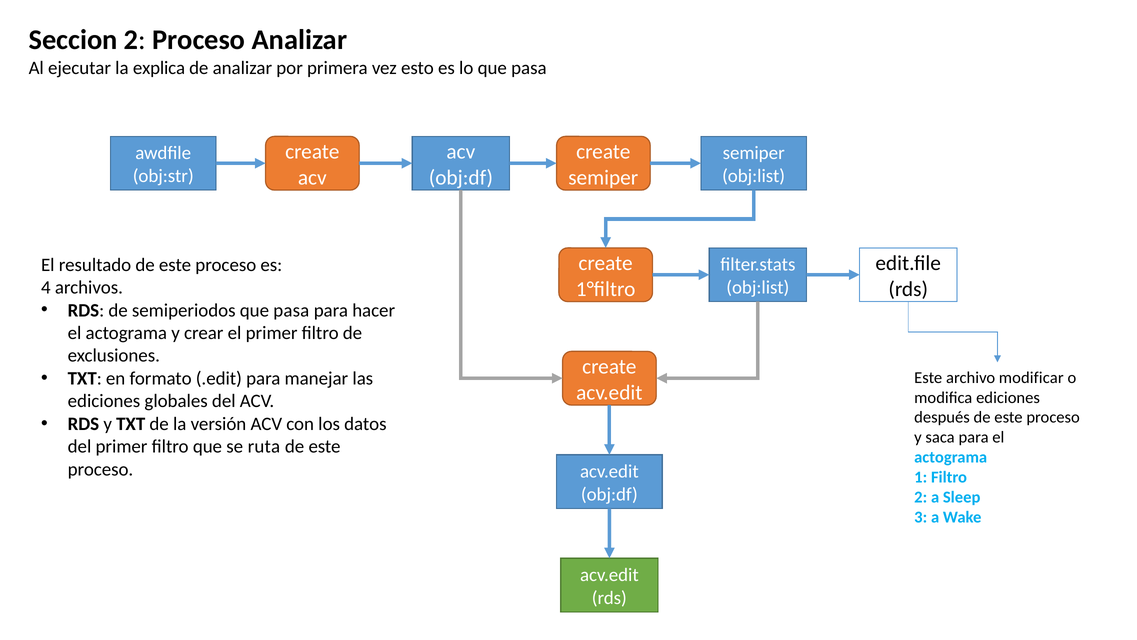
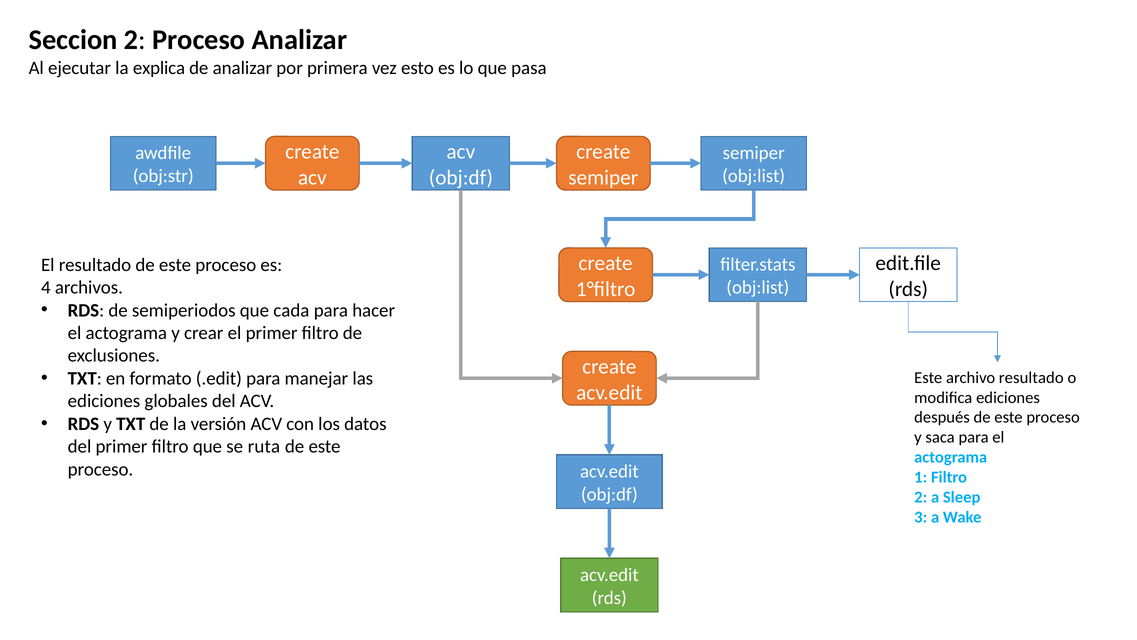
semiperiodos que pasa: pasa -> cada
archivo modificar: modificar -> resultado
